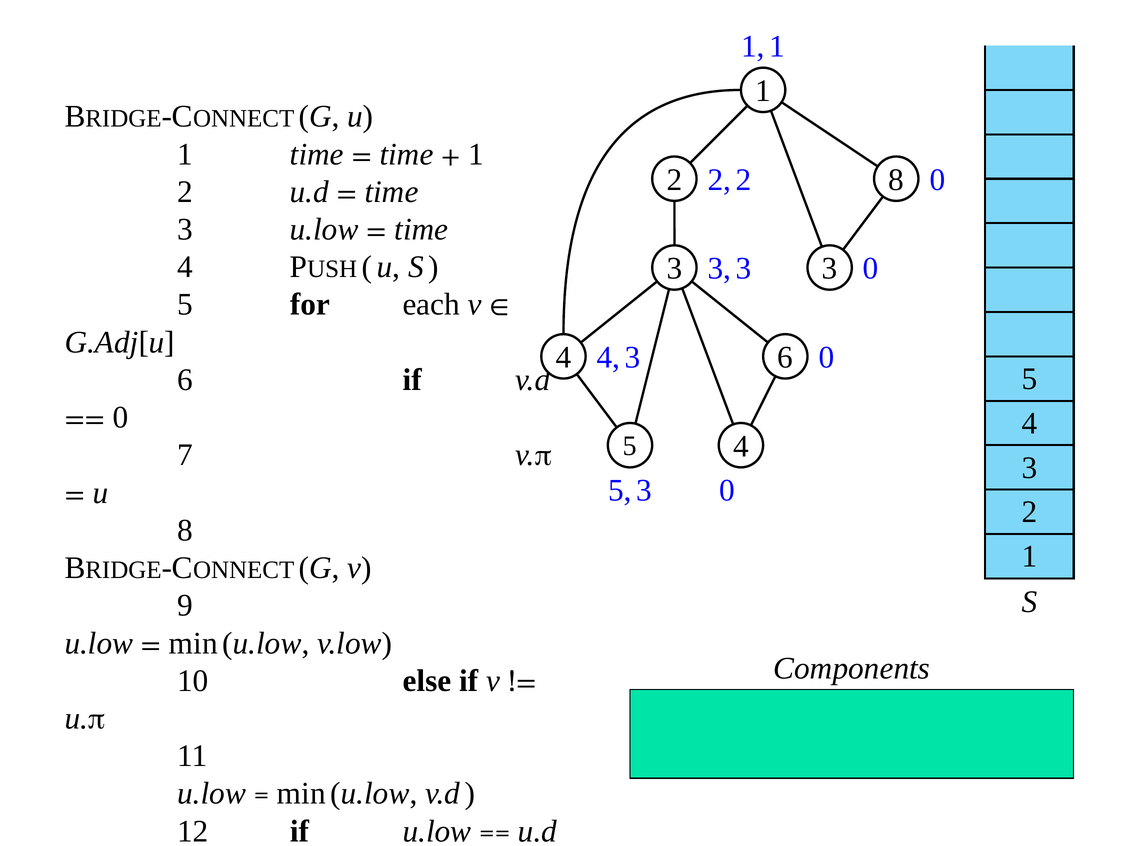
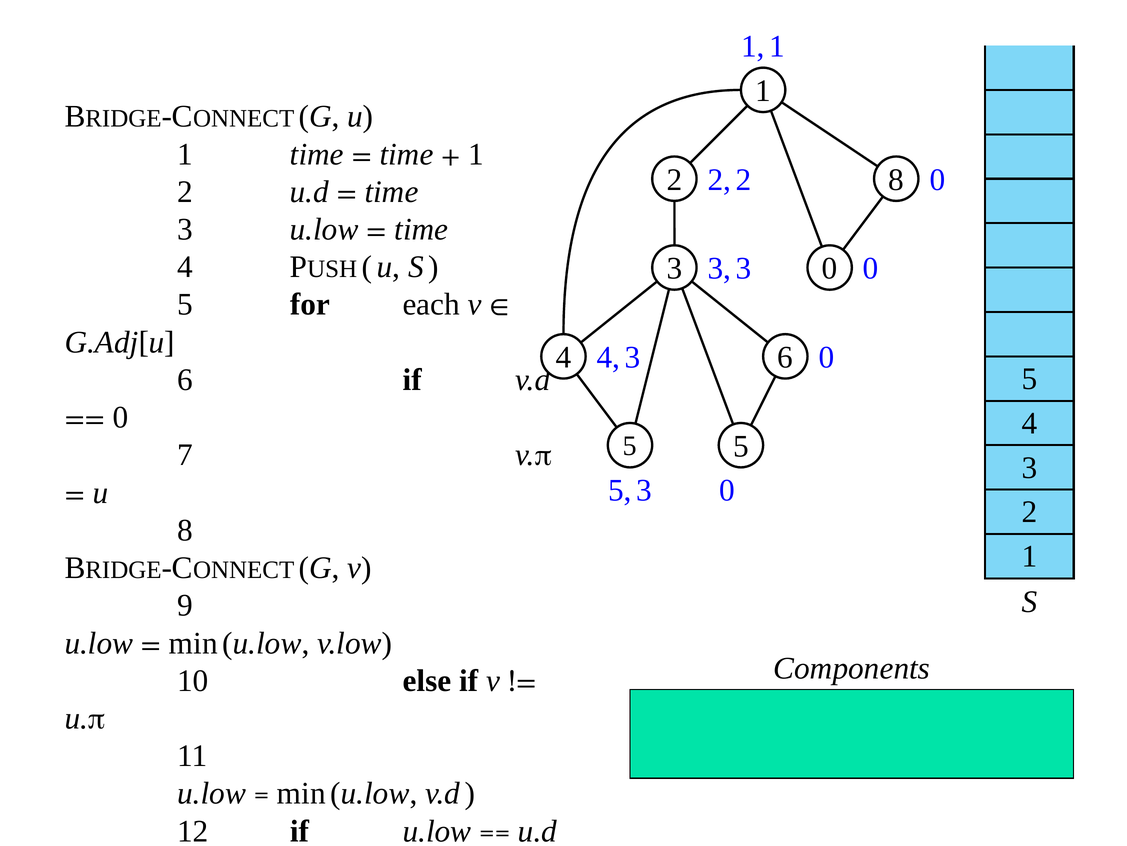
3 3: 3 -> 0
4 at (741, 446): 4 -> 5
